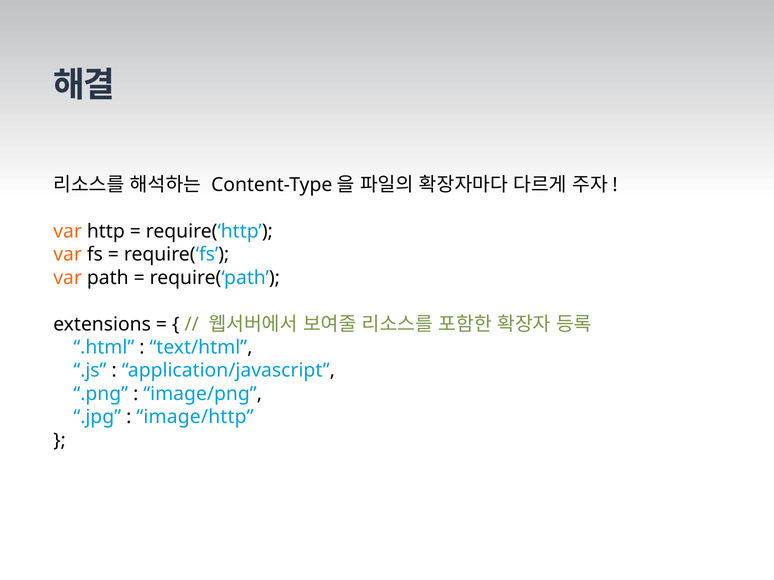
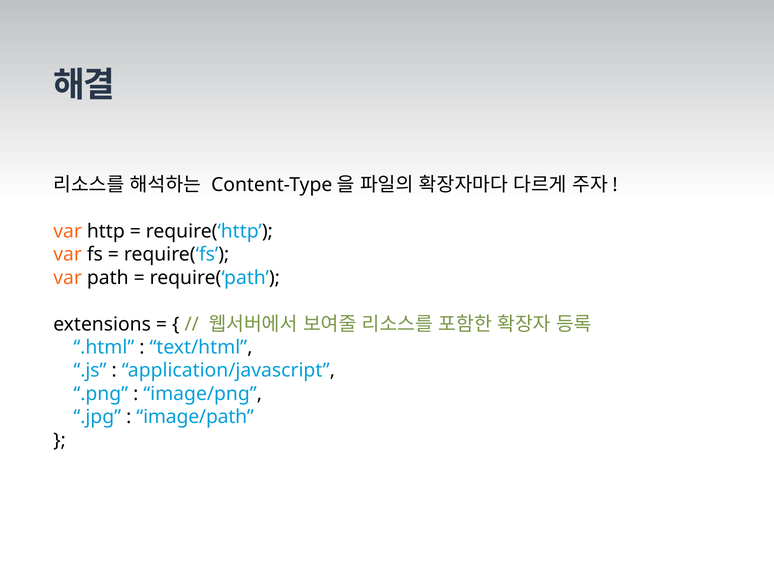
image/http: image/http -> image/path
